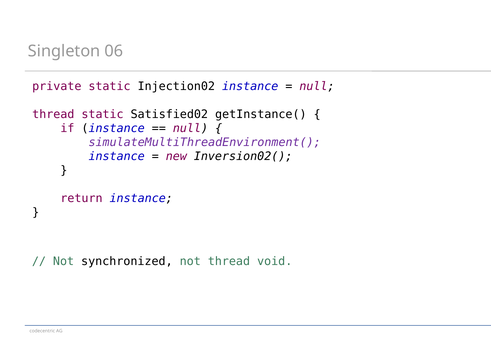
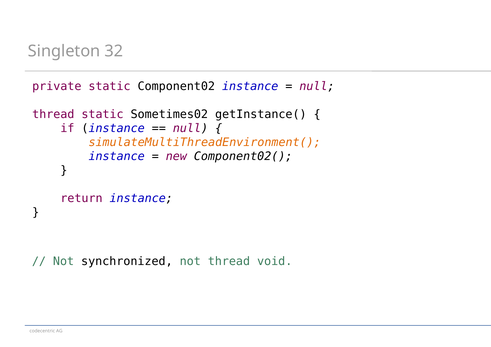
06: 06 -> 32
Injection02: Injection02 -> Component02
Satisfied02: Satisfied02 -> Sometimes02
simulateMultiThreadEnvironment( colour: purple -> orange
Inversion02(: Inversion02( -> Component02(
